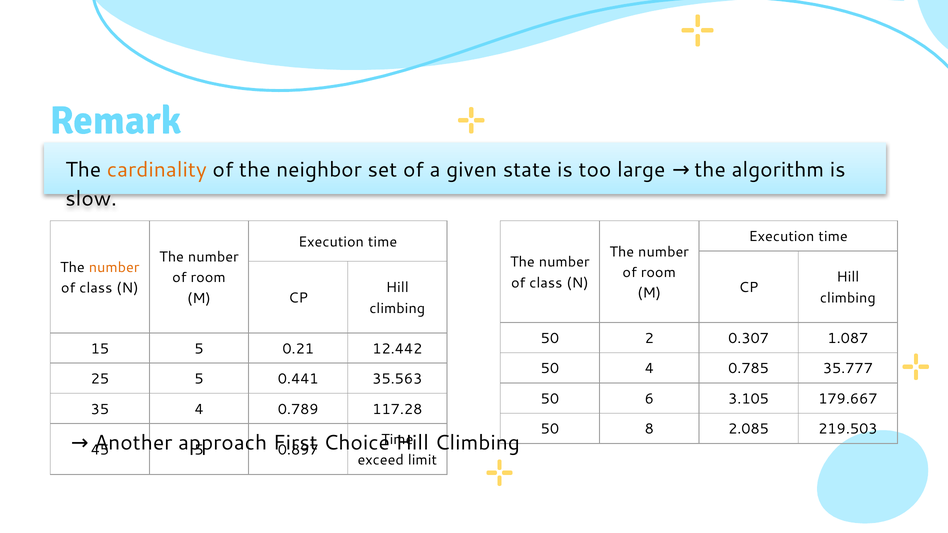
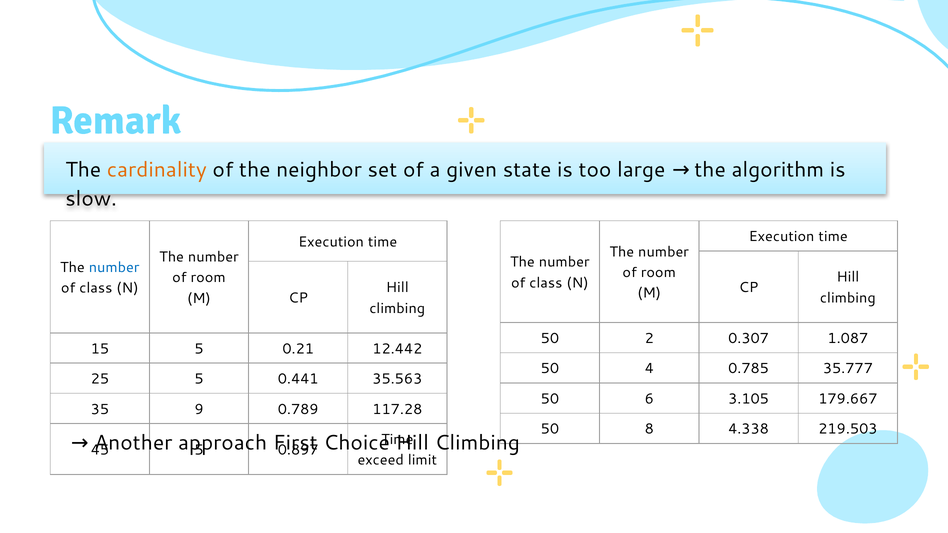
number at (114, 267) colour: orange -> blue
35 4: 4 -> 9
2.085: 2.085 -> 4.338
